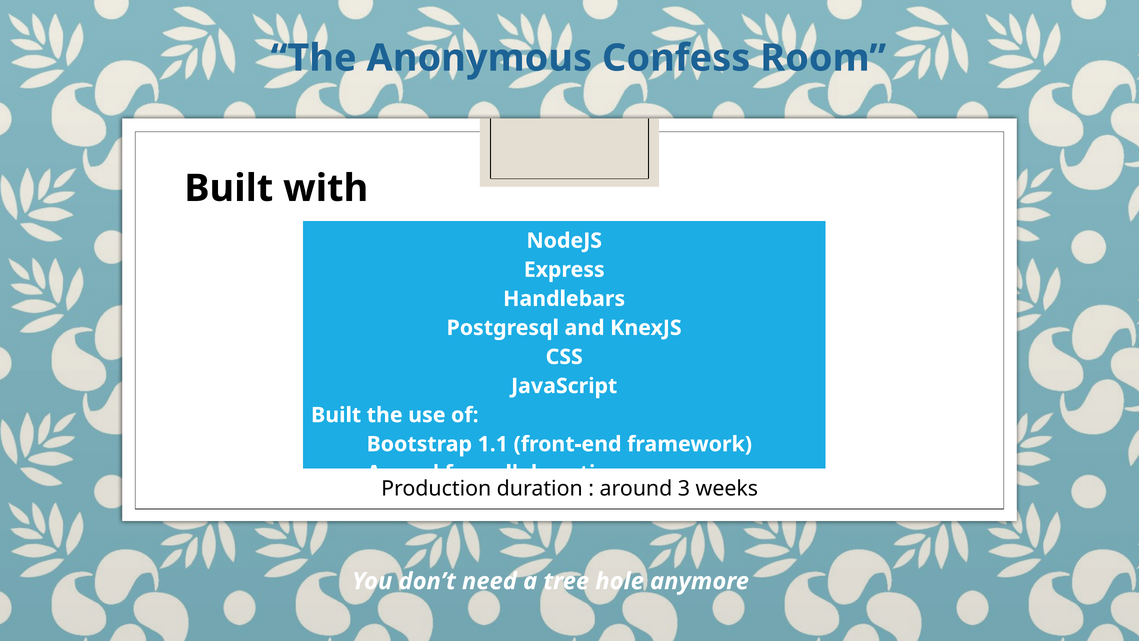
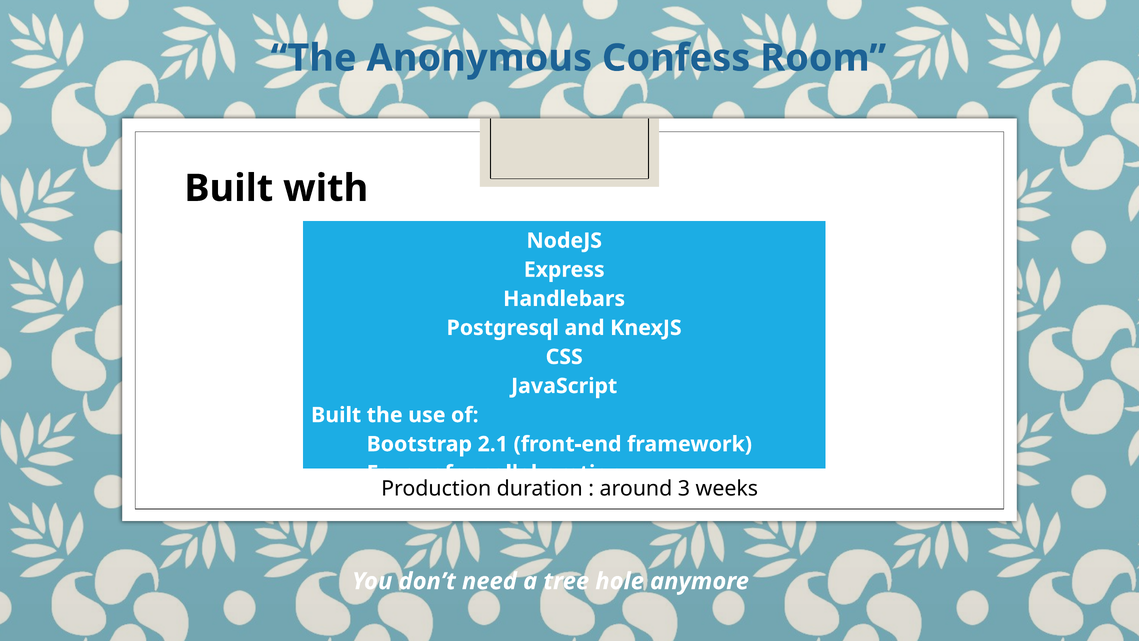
1.1: 1.1 -> 2.1
Appeal: Appeal -> Favour
